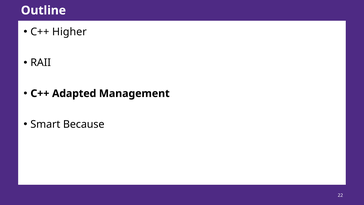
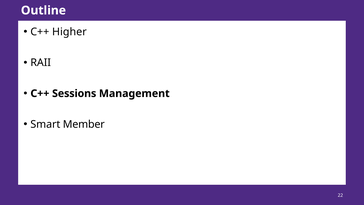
Adapted: Adapted -> Sessions
Because: Because -> Member
